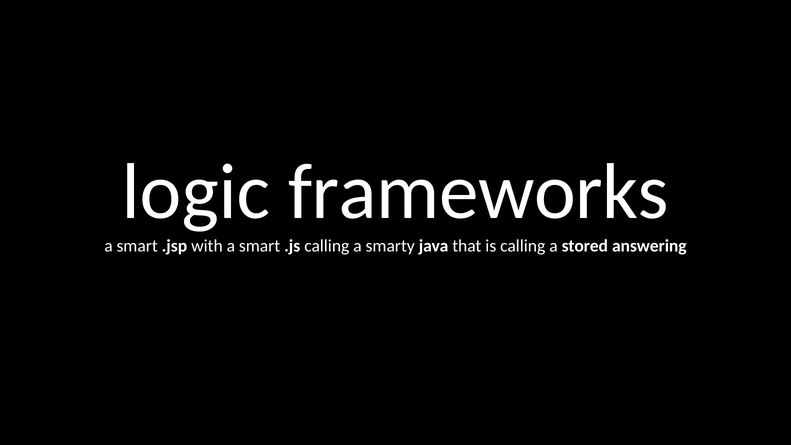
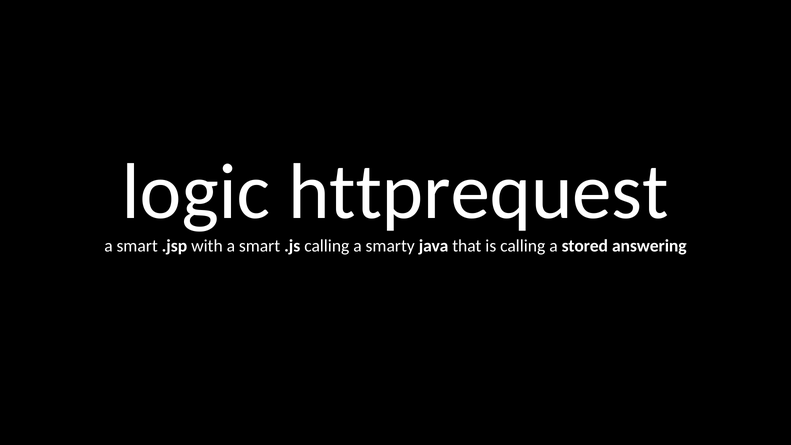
frameworks: frameworks -> httprequest
